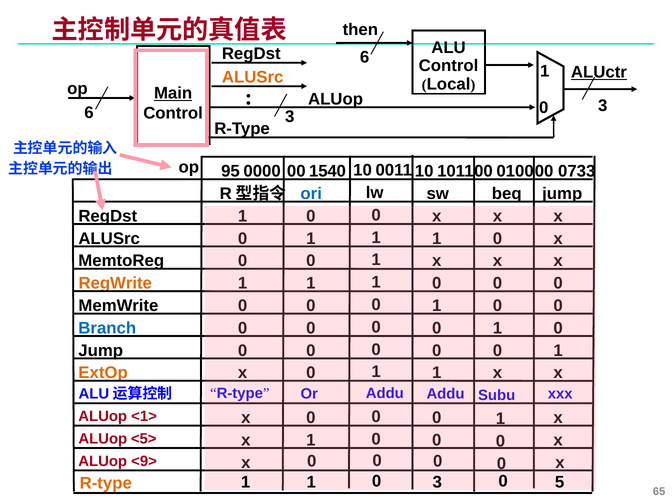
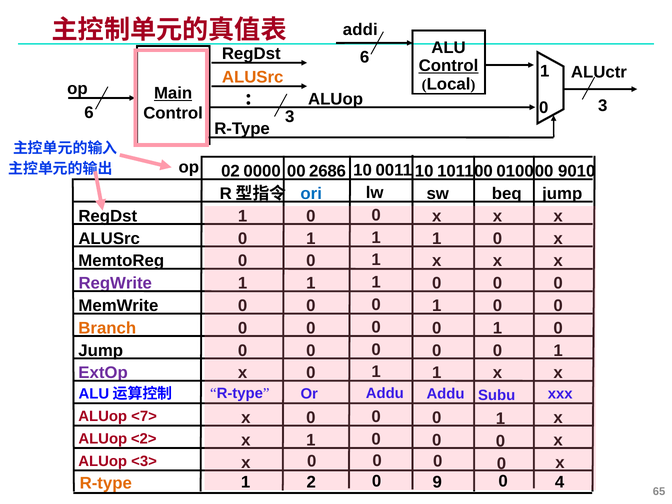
then: then -> addi
Control at (449, 66) underline: none -> present
ALUctr underline: present -> none
95: 95 -> 02
1540: 1540 -> 2686
0733: 0733 -> 9010
RegWrite colour: orange -> purple
Branch colour: blue -> orange
ExtOp colour: orange -> purple
<1>: <1> -> <7>
<5>: <5> -> <2>
<9>: <9> -> <3>
1 at (311, 482): 1 -> 2
0 3: 3 -> 9
5: 5 -> 4
